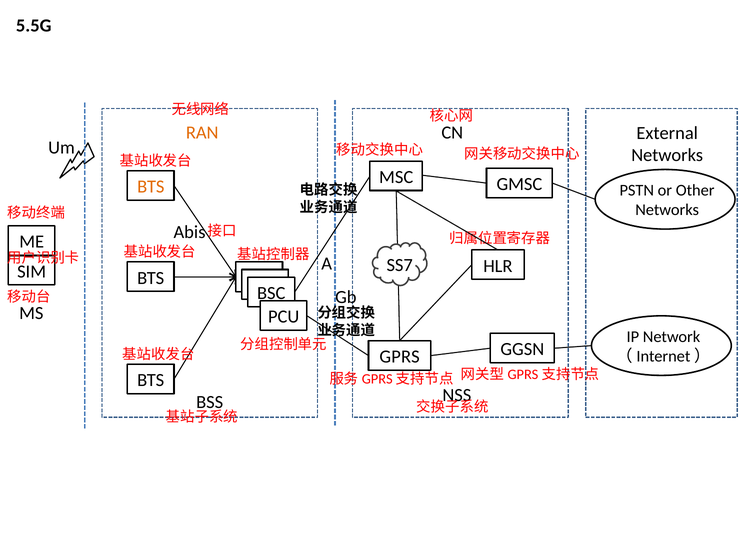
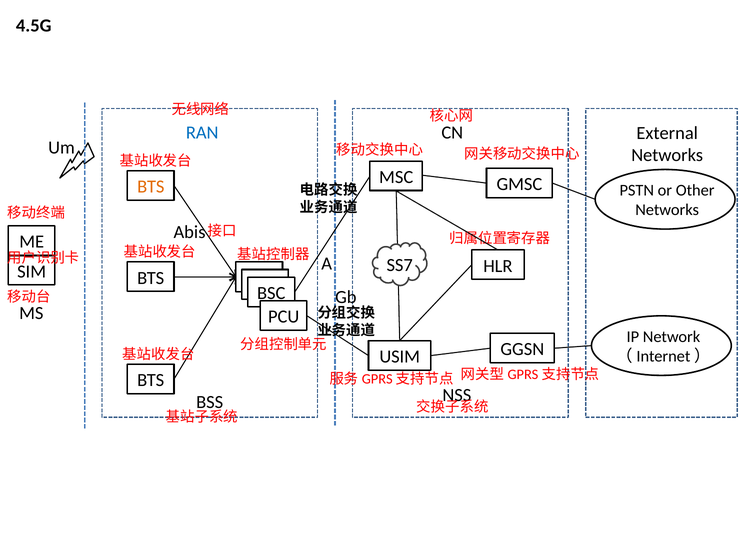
5.5G: 5.5G -> 4.5G
RAN colour: orange -> blue
GPRS: GPRS -> USIM
